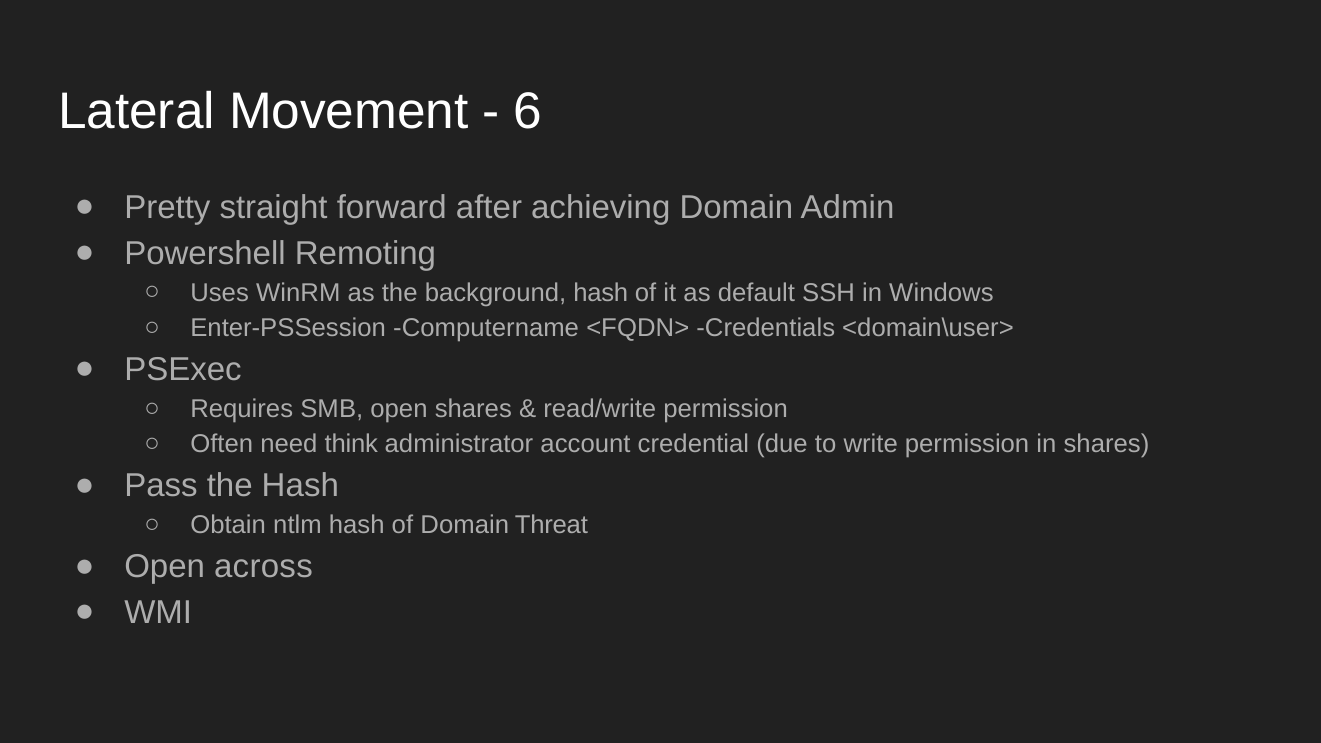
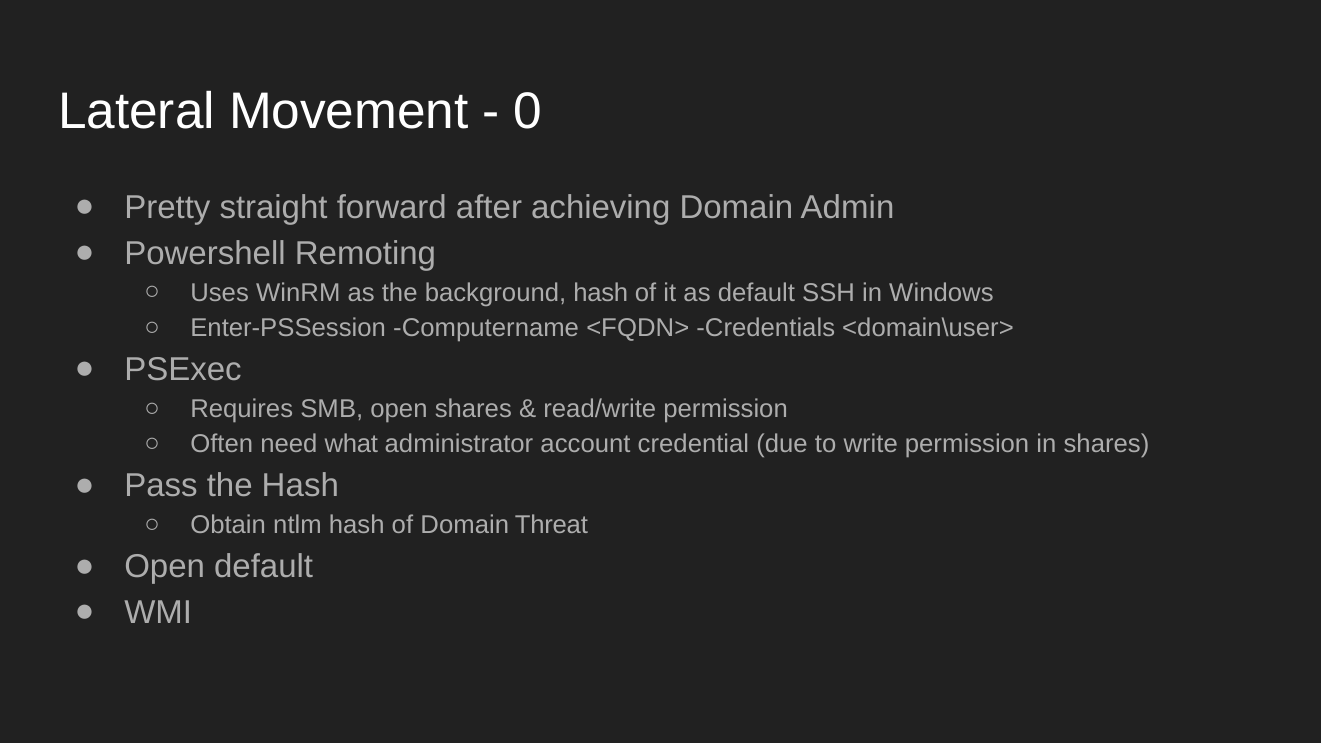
6: 6 -> 0
think: think -> what
Open across: across -> default
